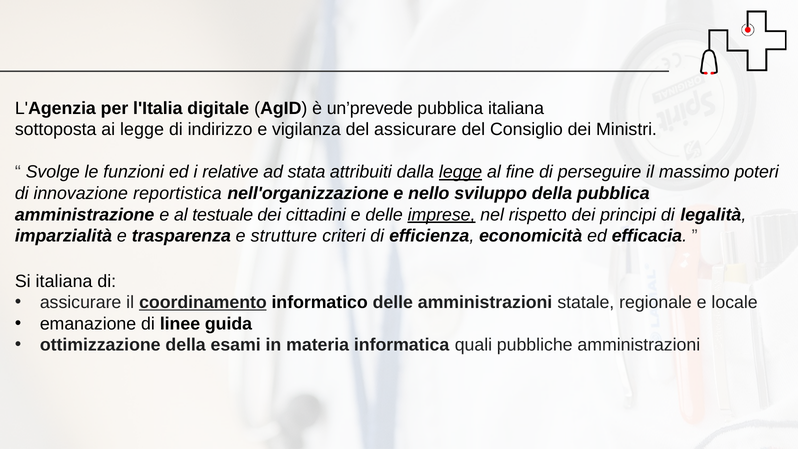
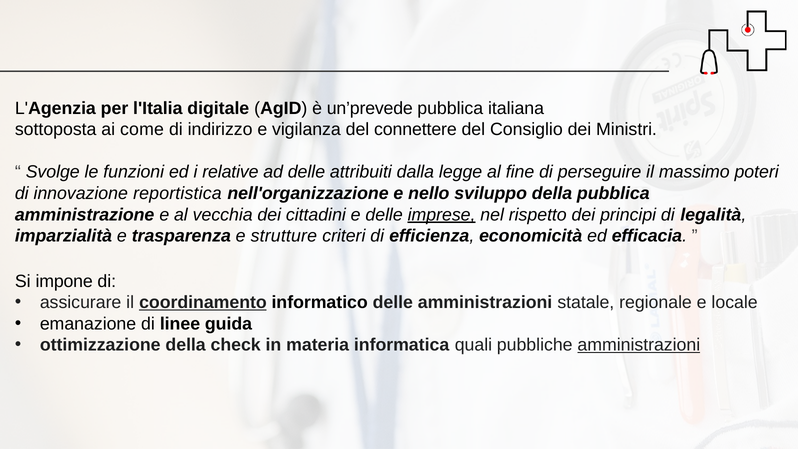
ai legge: legge -> come
del assicurare: assicurare -> connettere
ad stata: stata -> delle
legge at (461, 172) underline: present -> none
testuale: testuale -> vecchia
Si italiana: italiana -> impone
esami: esami -> check
amministrazioni at (639, 345) underline: none -> present
